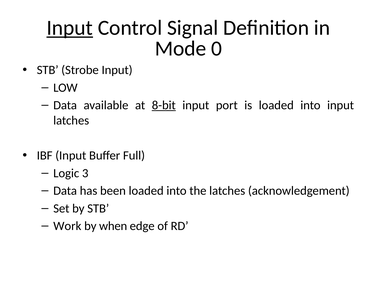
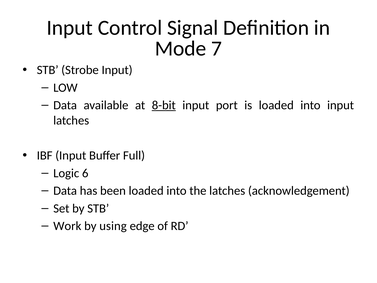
Input at (70, 28) underline: present -> none
0: 0 -> 7
3: 3 -> 6
when: when -> using
